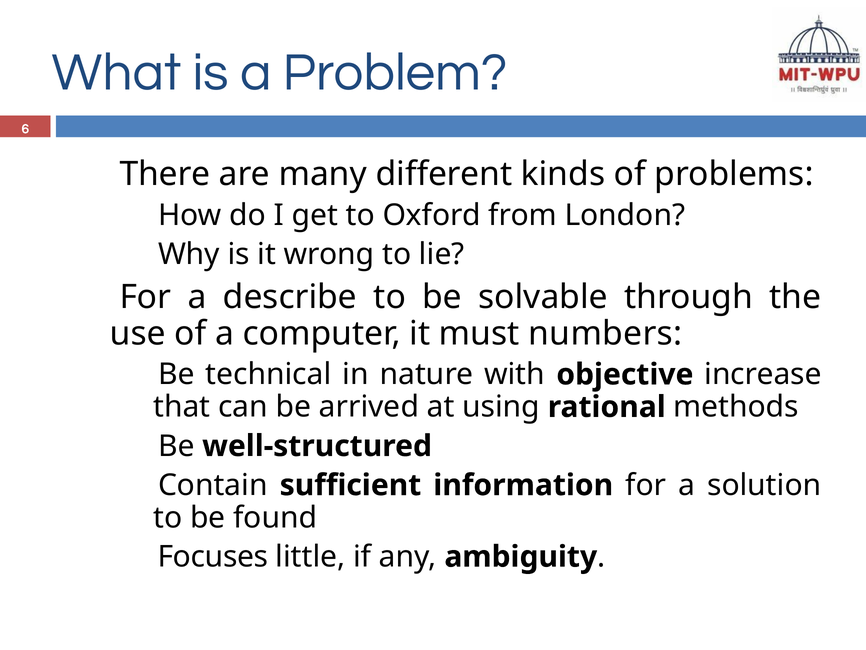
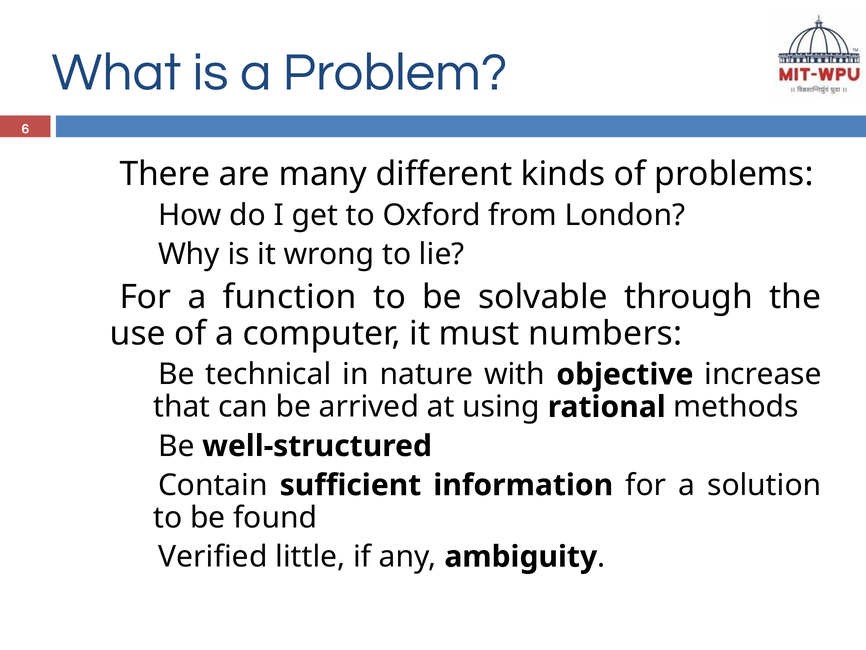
describe: describe -> function
Focuses: Focuses -> Verified
